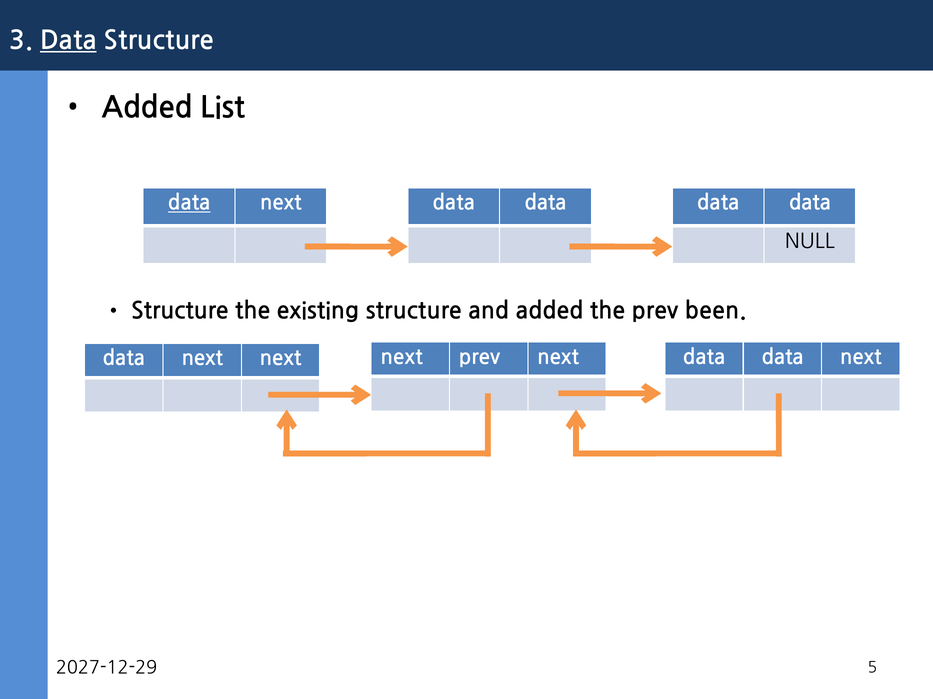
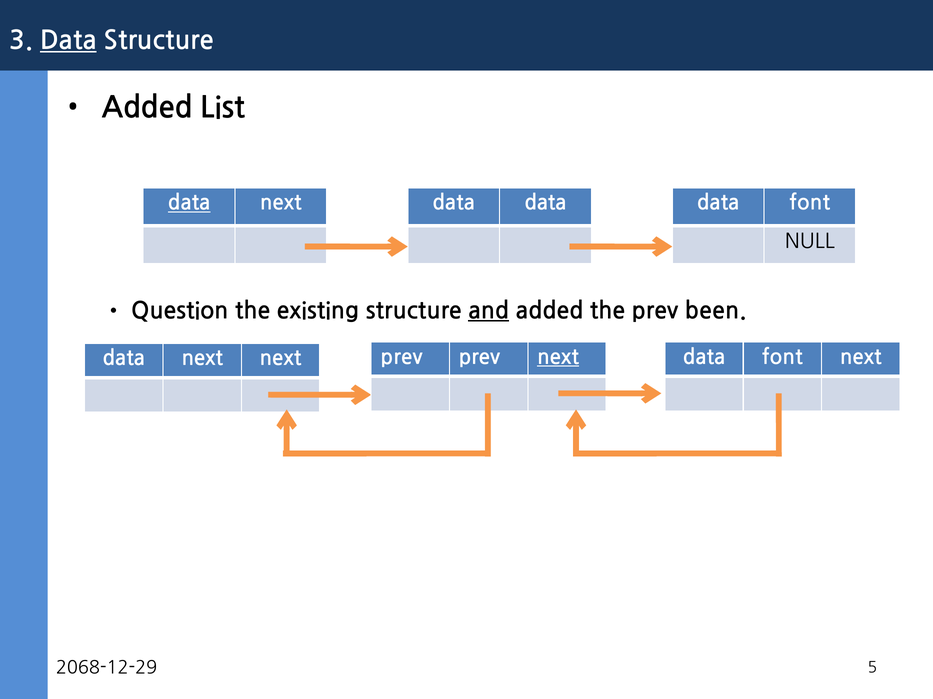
data at (810, 203): data -> font
Structure at (180, 311): Structure -> Question
and underline: none -> present
next at (402, 358): next -> prev
next at (558, 358) underline: none -> present
data at (783, 358): data -> font
2027-12-29: 2027-12-29 -> 2068-12-29
